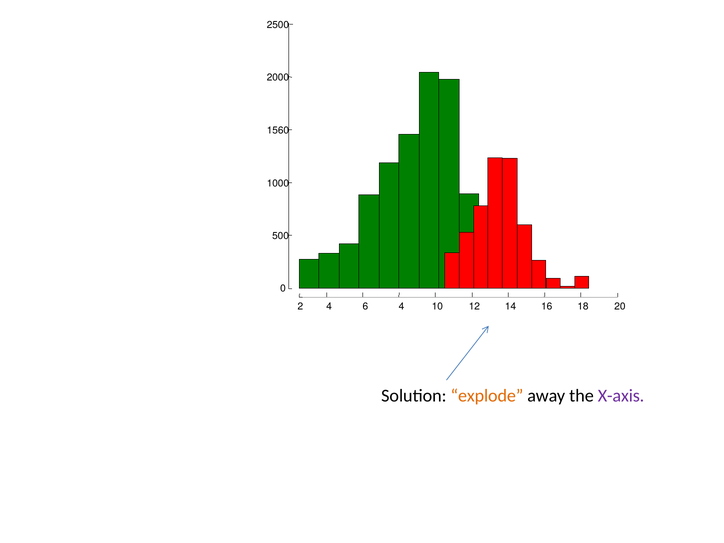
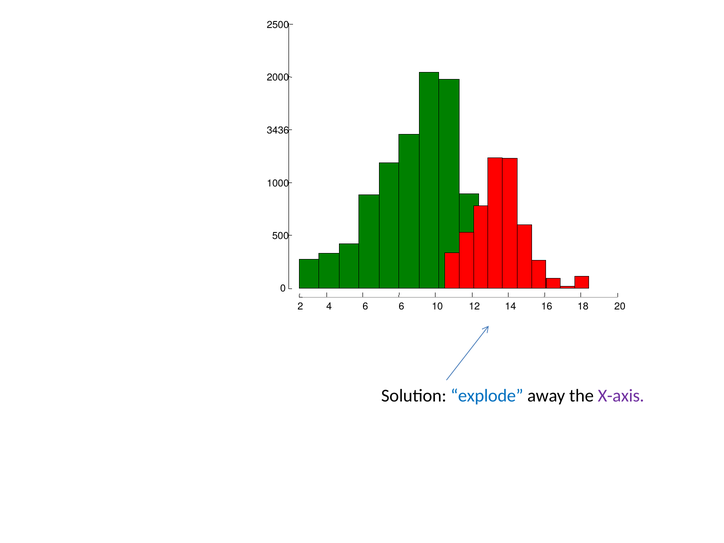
1560: 1560 -> 3436
6 4: 4 -> 6
explode colour: orange -> blue
